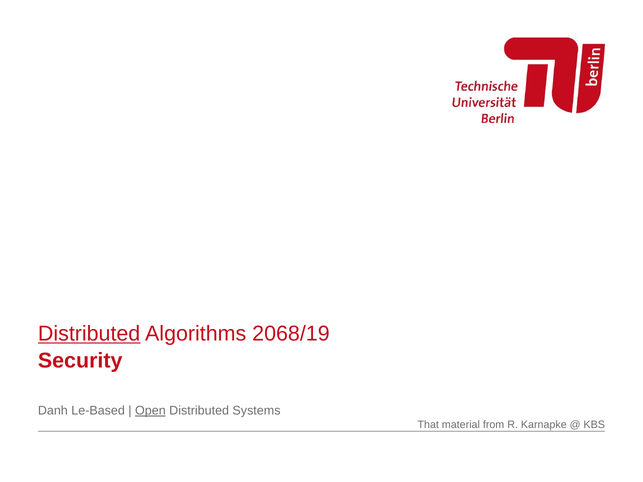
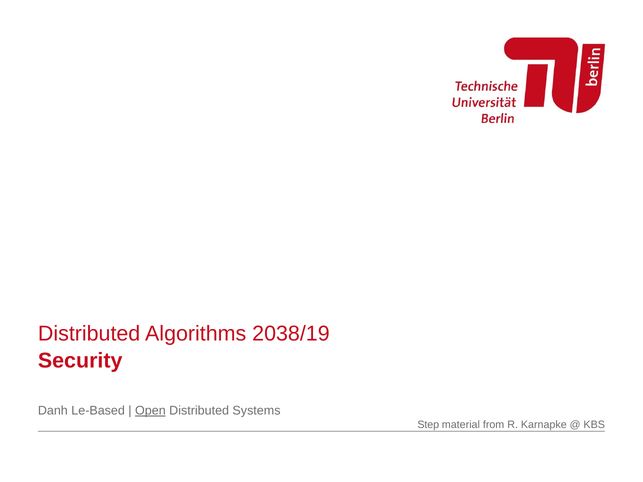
Distributed at (89, 334) underline: present -> none
2068/19: 2068/19 -> 2038/19
That: That -> Step
